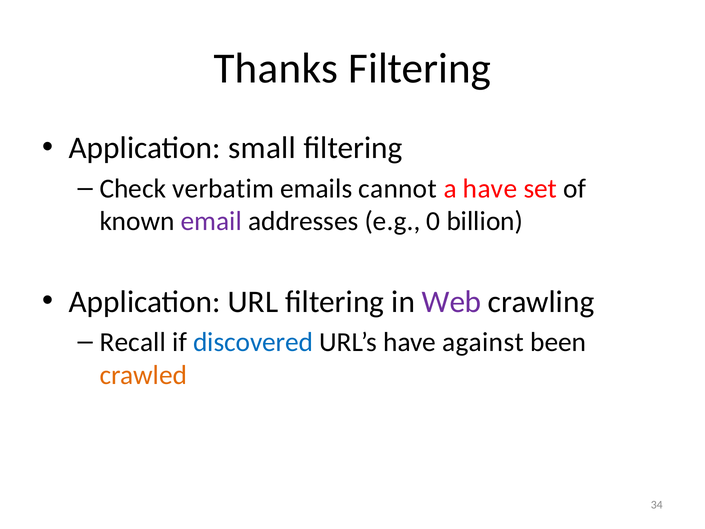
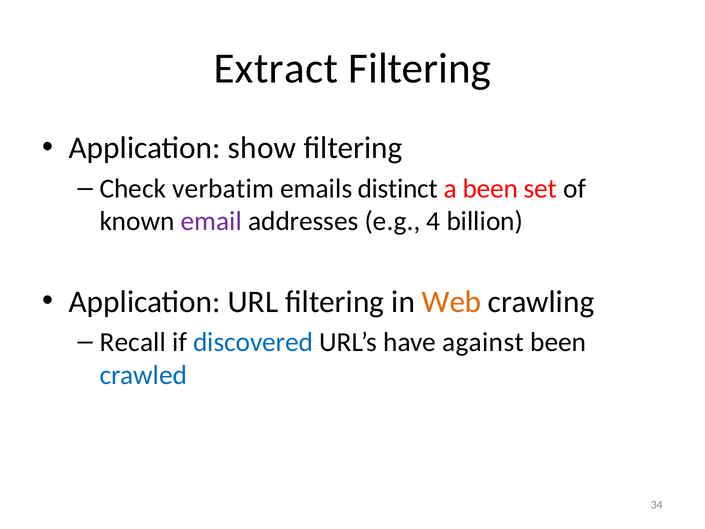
Thanks: Thanks -> Extract
small: small -> show
cannot: cannot -> distinct
a have: have -> been
0: 0 -> 4
Web colour: purple -> orange
crawled colour: orange -> blue
